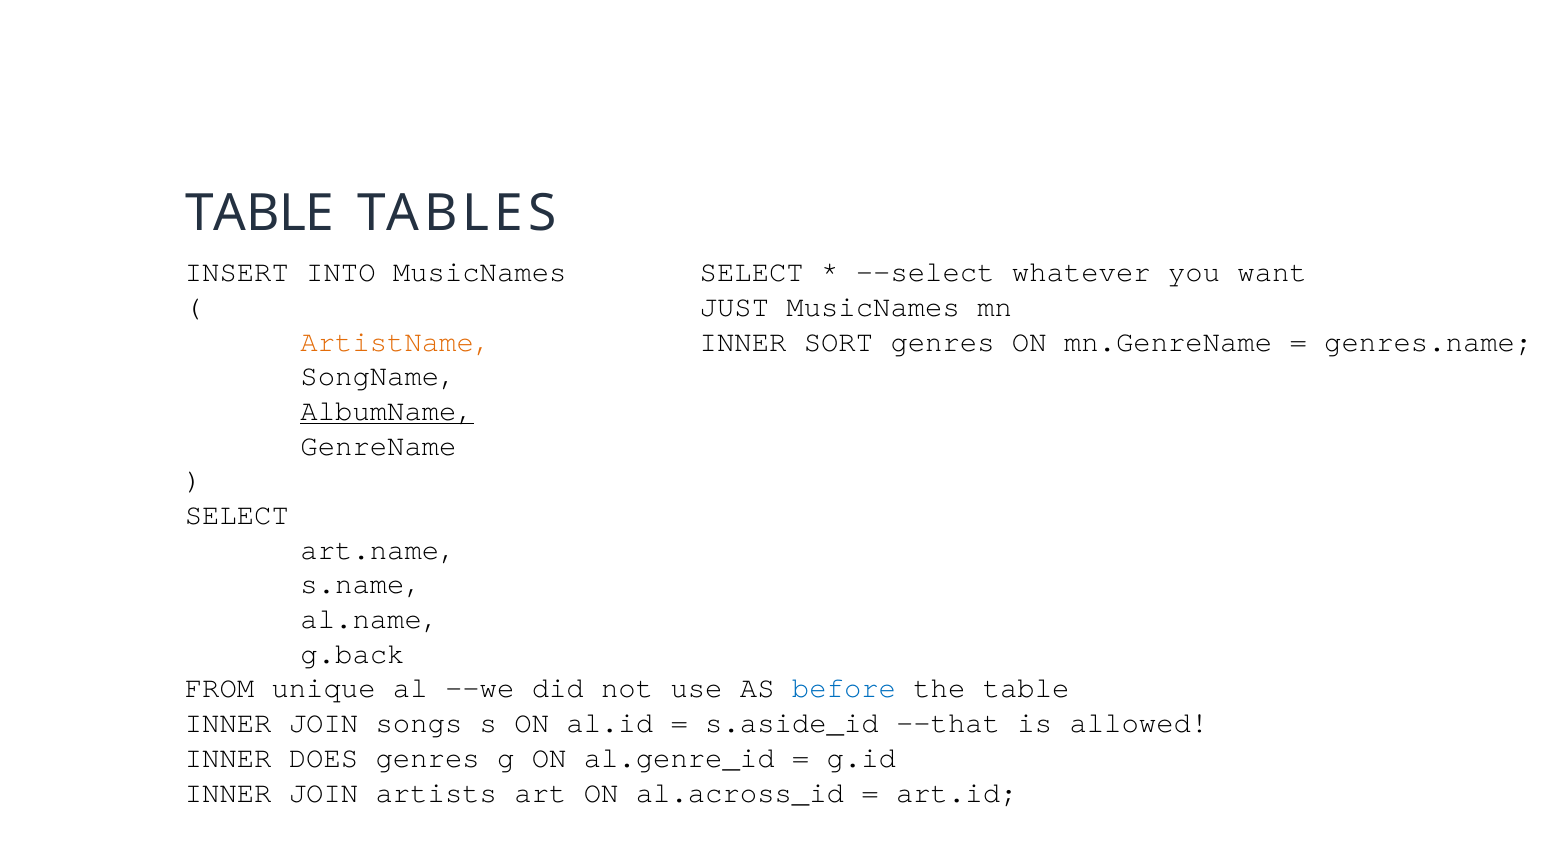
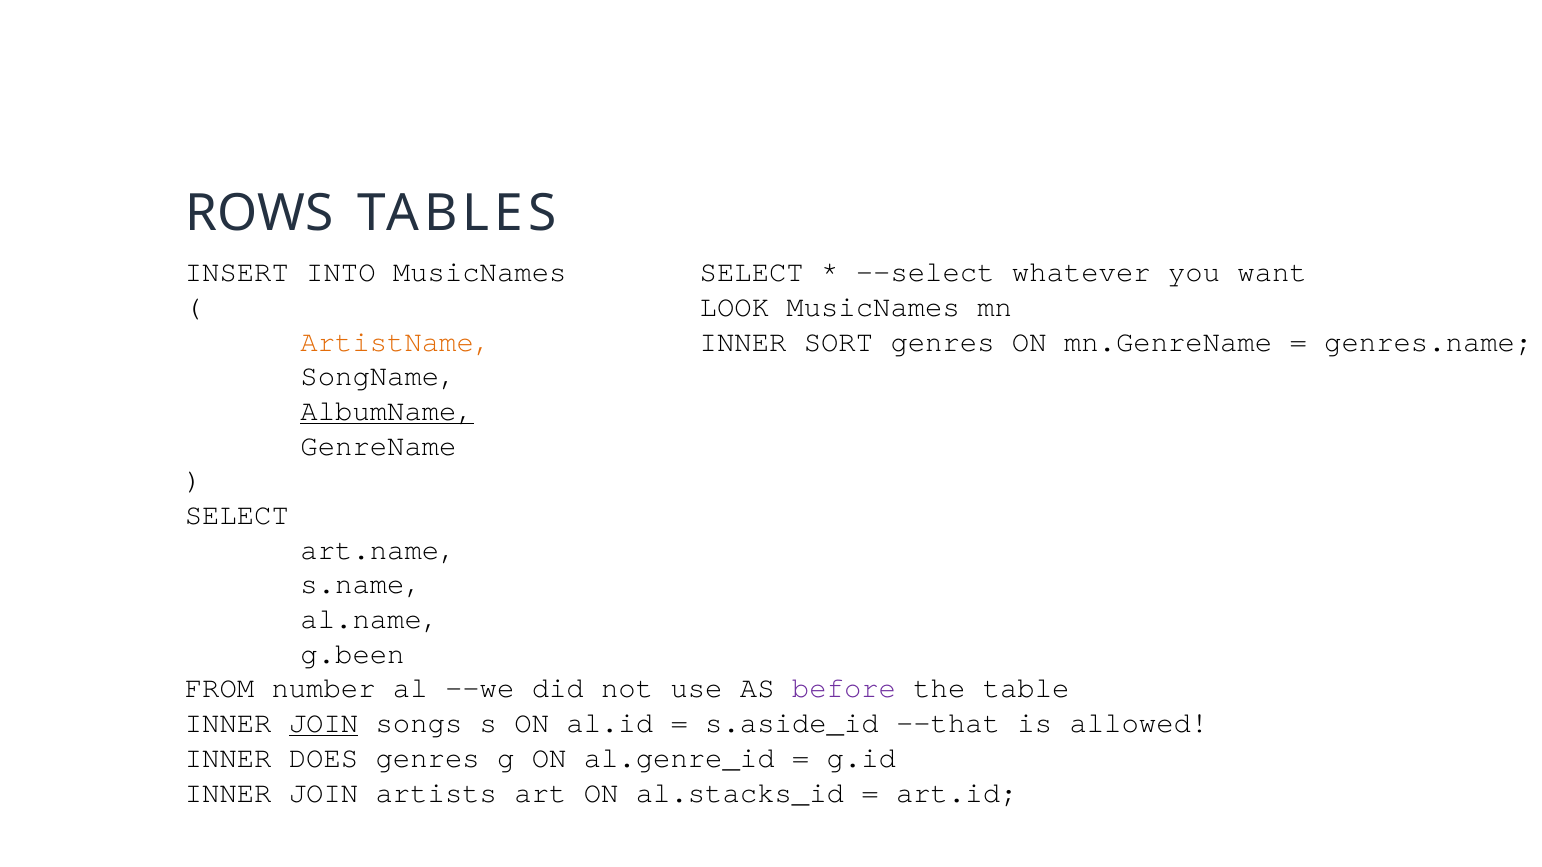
TABLE at (260, 213): TABLE -> ROWS
JUST: JUST -> LOOK
g.back: g.back -> g.been
unique: unique -> number
before colour: blue -> purple
JOIN at (324, 723) underline: none -> present
al.across_id: al.across_id -> al.stacks_id
